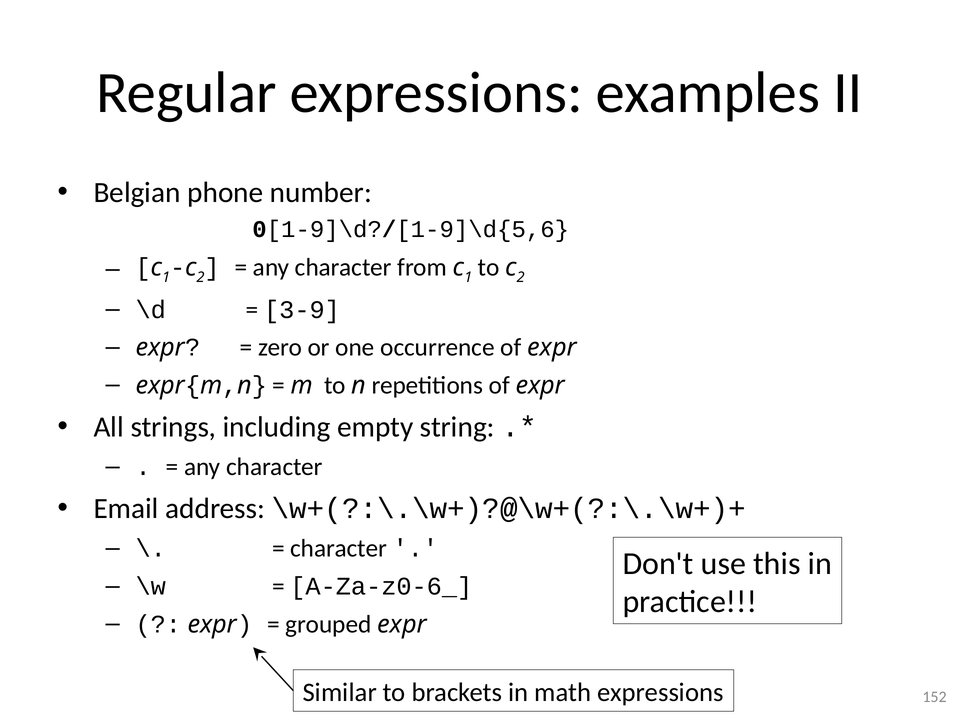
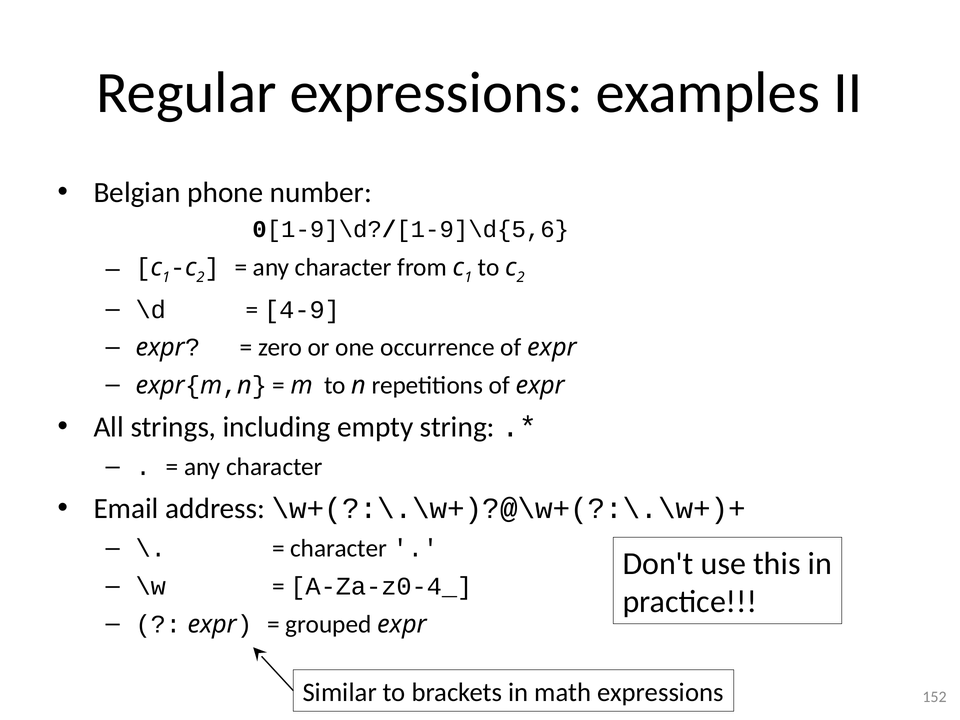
3-9: 3-9 -> 4-9
A-Za-z0-6_: A-Za-z0-6_ -> A-Za-z0-4_
